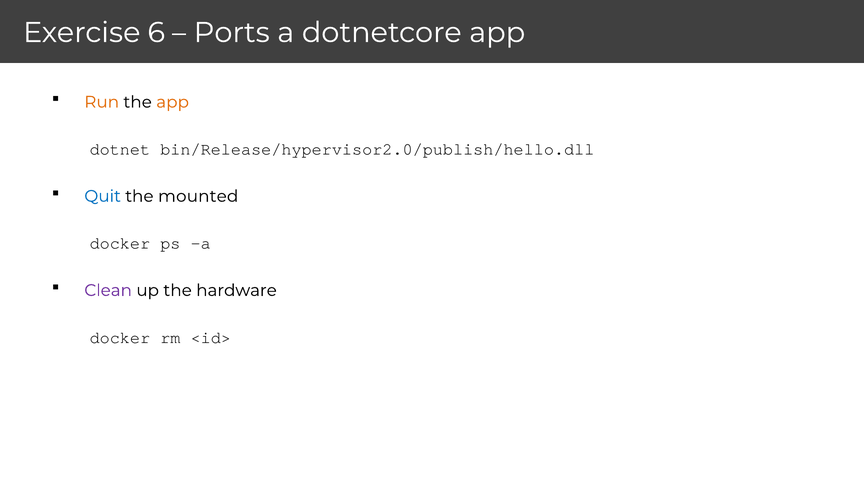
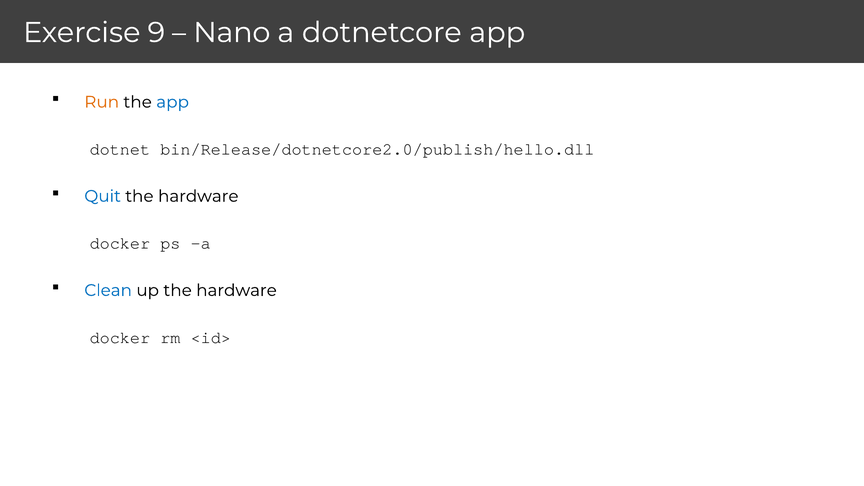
6: 6 -> 9
Ports: Ports -> Nano
app at (173, 102) colour: orange -> blue
bin/Release/hypervisor2.0/publish/hello.dll: bin/Release/hypervisor2.0/publish/hello.dll -> bin/Release/dotnetcore2.0/publish/hello.dll
mounted at (198, 196): mounted -> hardware
Clean colour: purple -> blue
